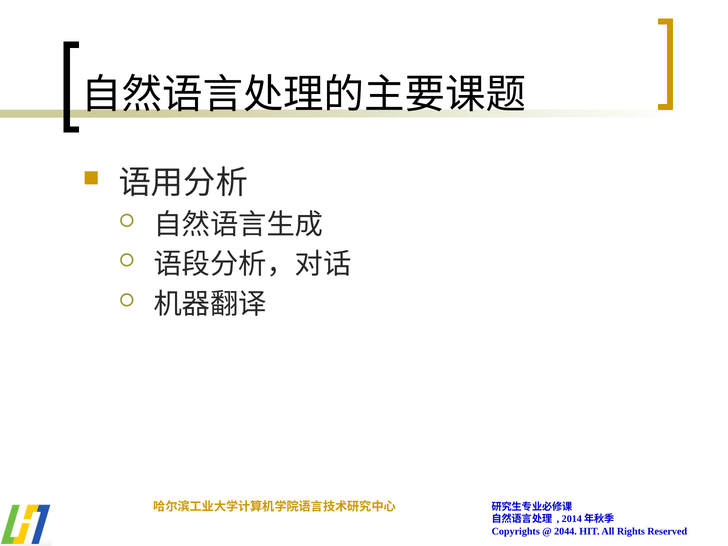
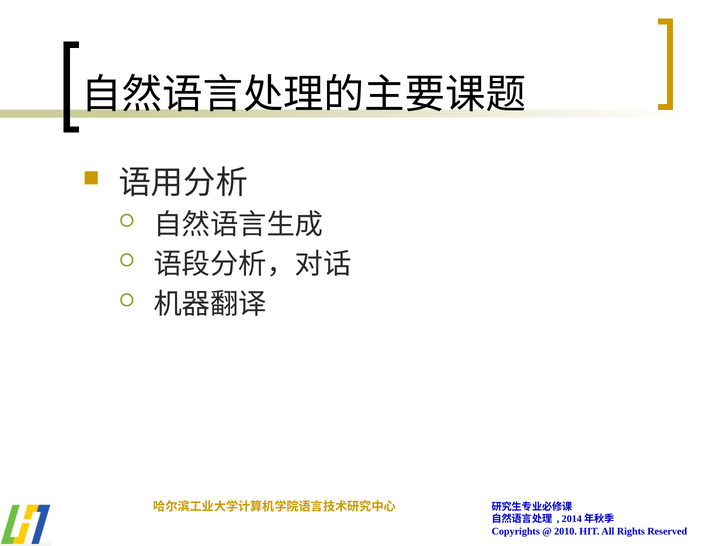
2044: 2044 -> 2010
